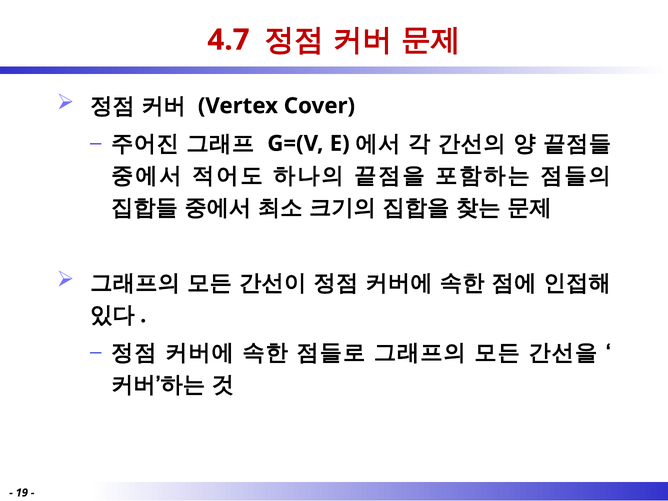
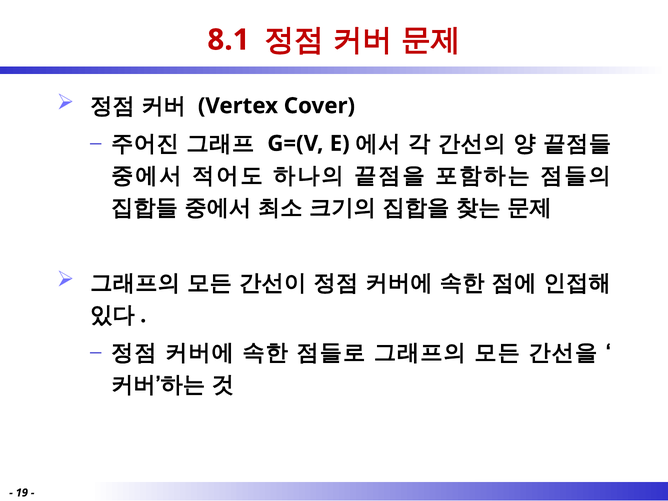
4.7: 4.7 -> 8.1
